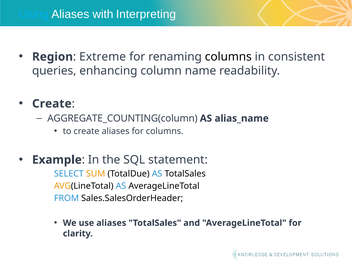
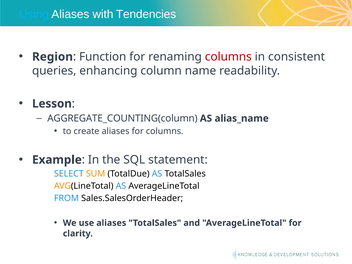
Interpreting: Interpreting -> Tendencies
Extreme: Extreme -> Function
columns at (228, 57) colour: black -> red
Create at (52, 104): Create -> Lesson
